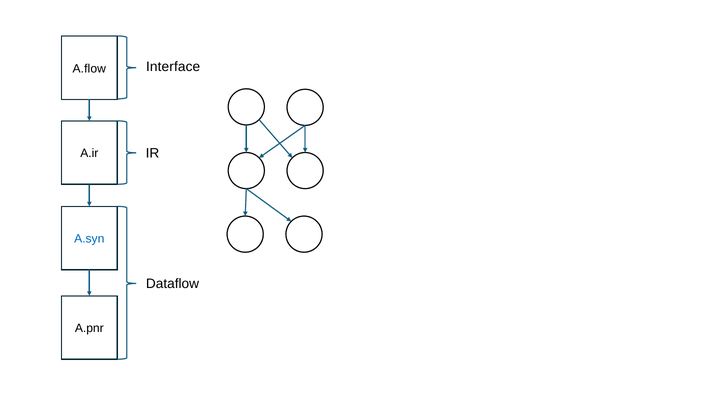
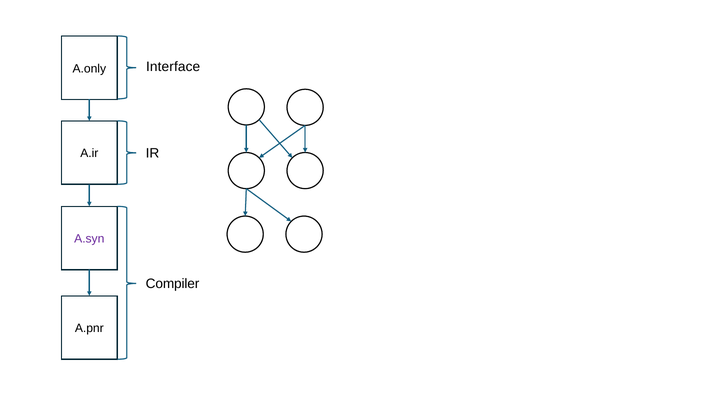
A.flow: A.flow -> A.only
A.syn colour: blue -> purple
Dataflow: Dataflow -> Compiler
